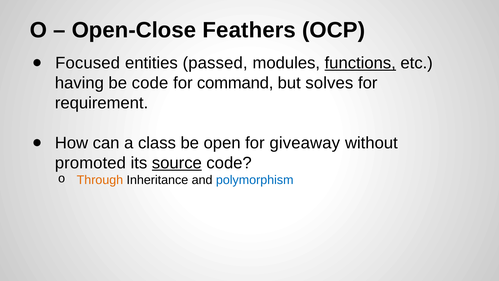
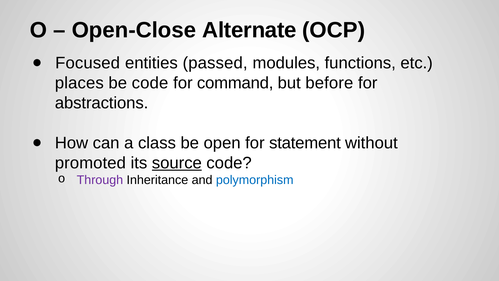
Feathers: Feathers -> Alternate
functions underline: present -> none
having: having -> places
solves: solves -> before
requirement: requirement -> abstractions
giveaway: giveaway -> statement
Through colour: orange -> purple
